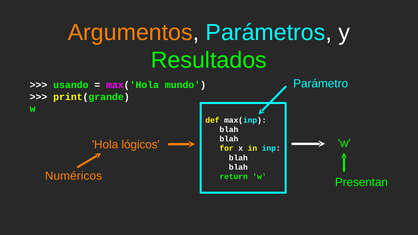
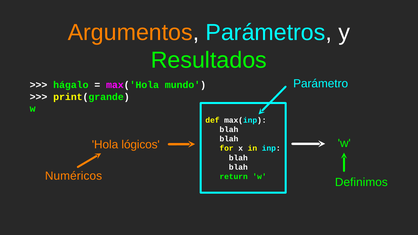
usando: usando -> hágalo
Presentan: Presentan -> Definimos
